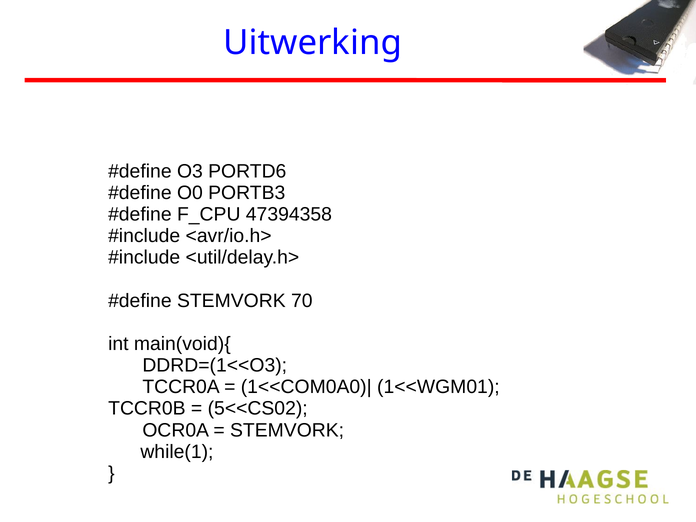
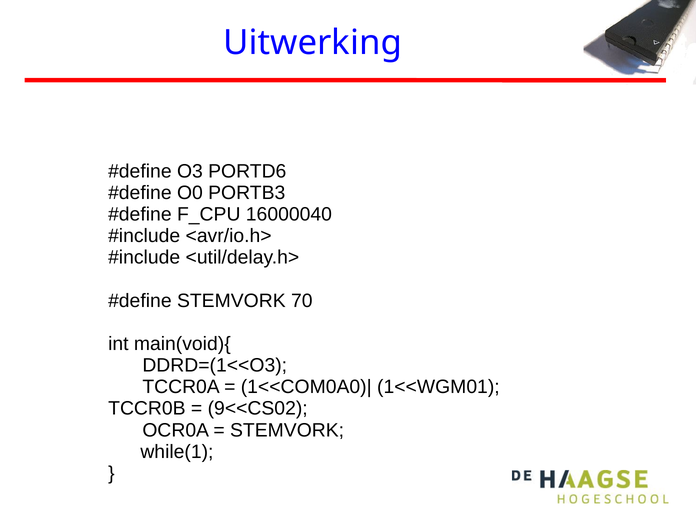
47394358: 47394358 -> 16000040
5<<CS02: 5<<CS02 -> 9<<CS02
